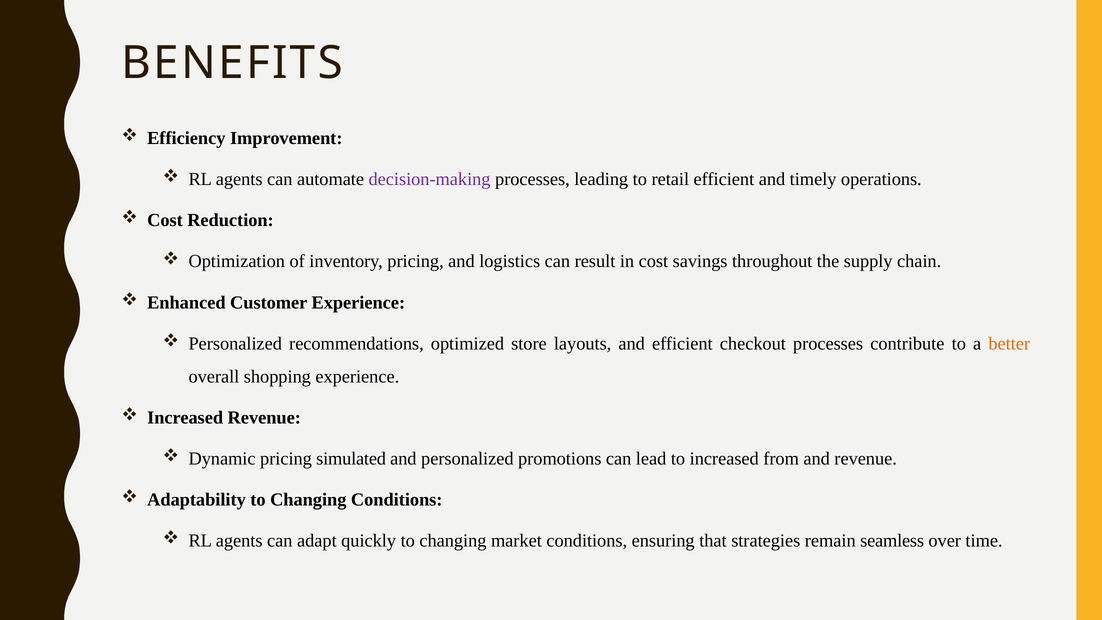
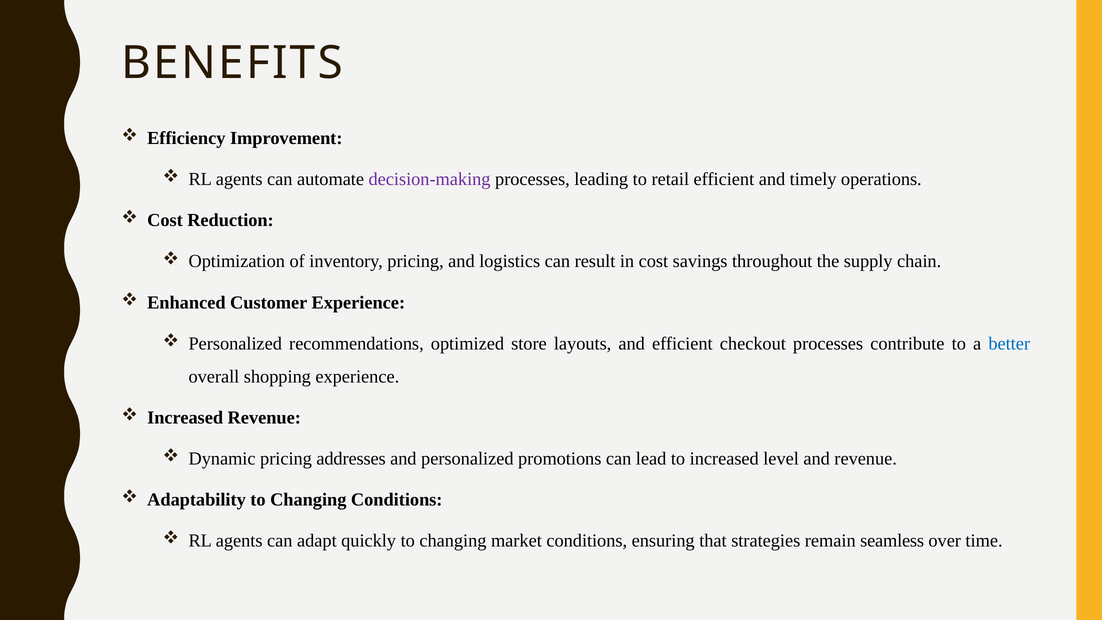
better colour: orange -> blue
simulated: simulated -> addresses
from: from -> level
